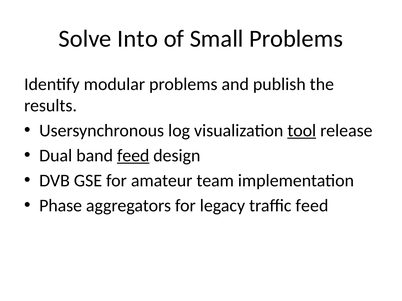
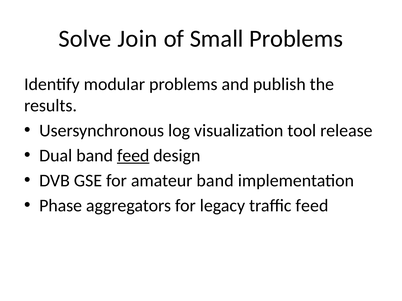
Into: Into -> Join
tool underline: present -> none
amateur team: team -> band
